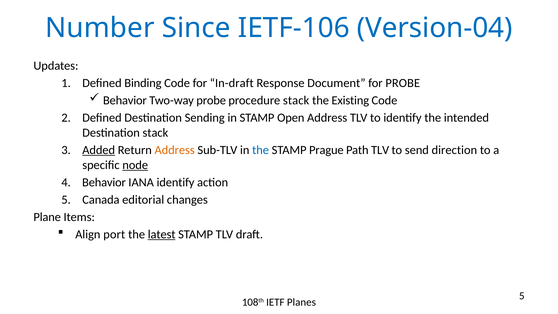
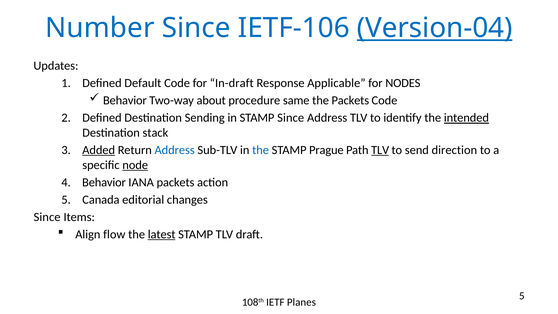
Version-04 underline: none -> present
Binding: Binding -> Default
Document: Document -> Applicable
for PROBE: PROBE -> NODES
Two-way probe: probe -> about
procedure stack: stack -> same
the Existing: Existing -> Packets
STAMP Open: Open -> Since
intended underline: none -> present
Address at (175, 150) colour: orange -> blue
TLV at (380, 150) underline: none -> present
IANA identify: identify -> packets
Plane at (47, 217): Plane -> Since
port: port -> flow
